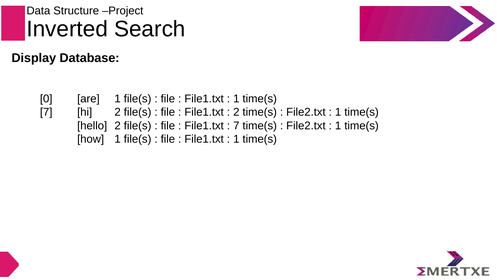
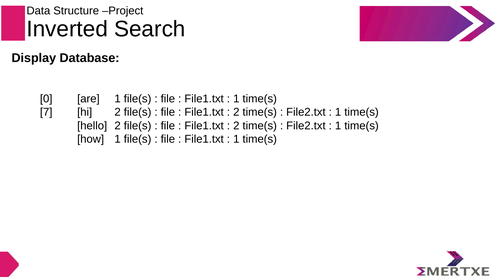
7 at (236, 126): 7 -> 2
